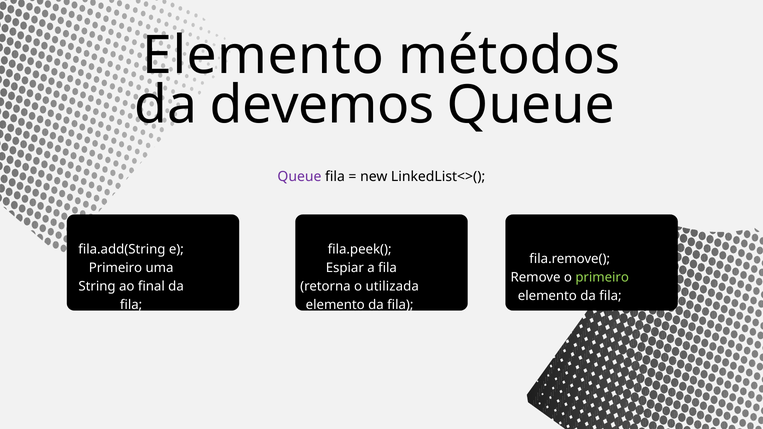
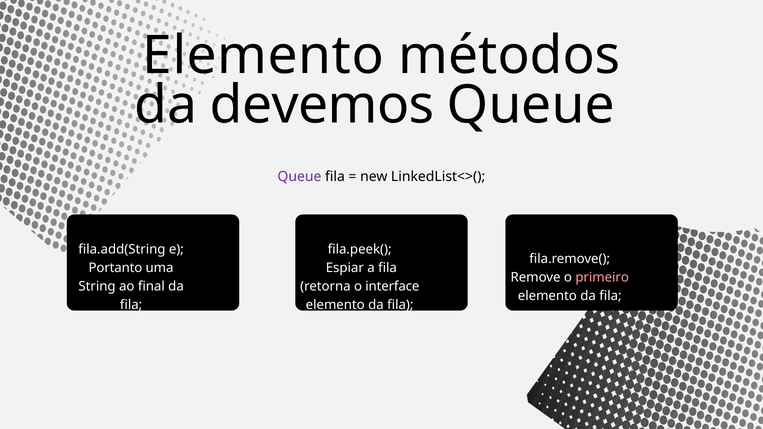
Primeiro at (115, 268): Primeiro -> Portanto
primeiro at (602, 277) colour: light green -> pink
utilizada: utilizada -> interface
